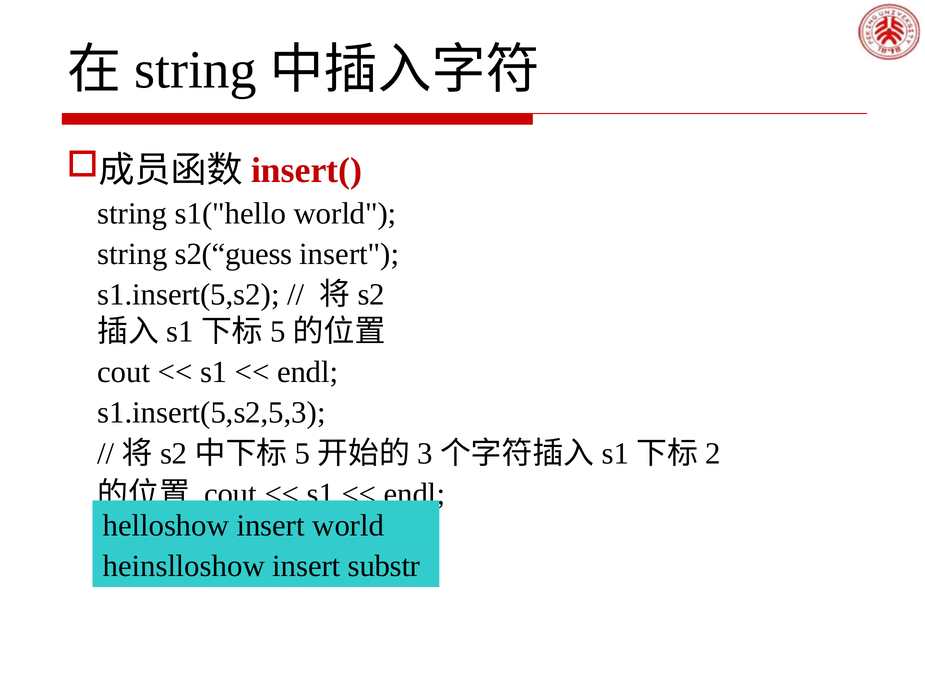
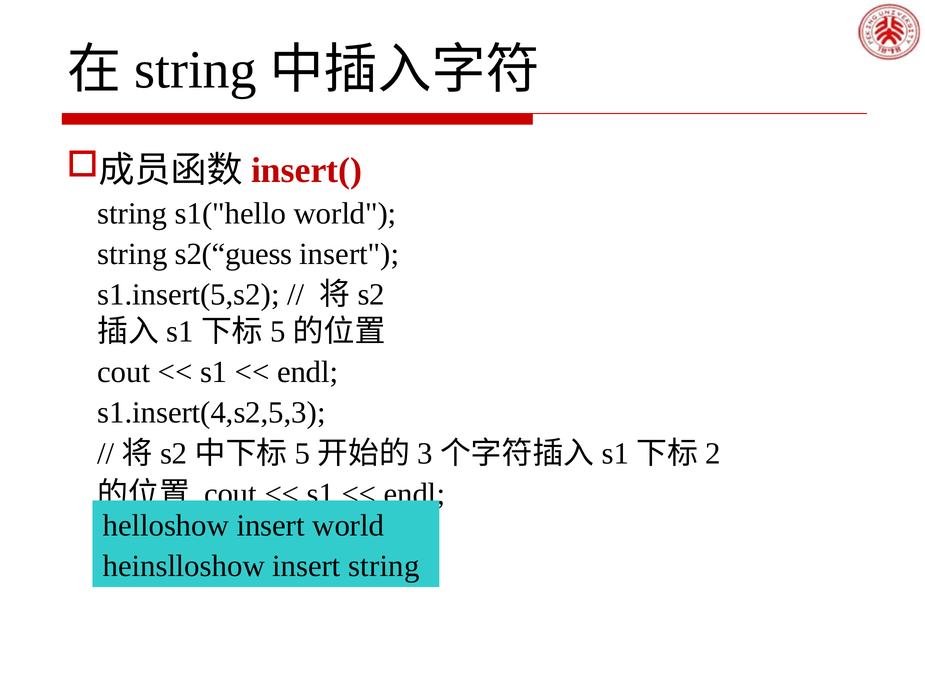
s1.insert(5,s2,5,3: s1.insert(5,s2,5,3 -> s1.insert(4,s2,5,3
insert substr: substr -> string
